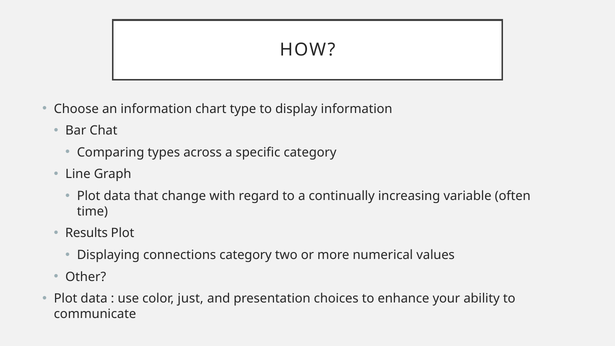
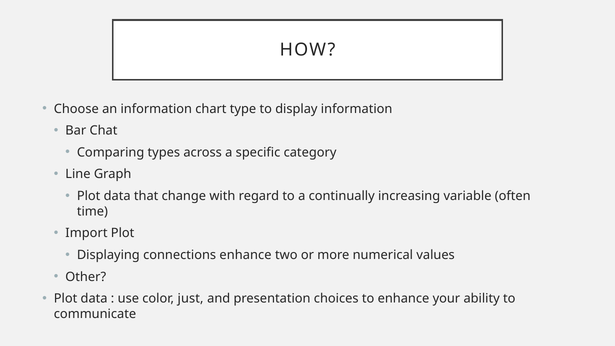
Results: Results -> Import
connections category: category -> enhance
